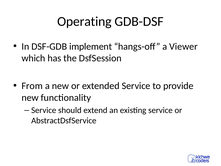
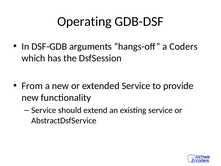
implement: implement -> arguments
Viewer: Viewer -> Coders
